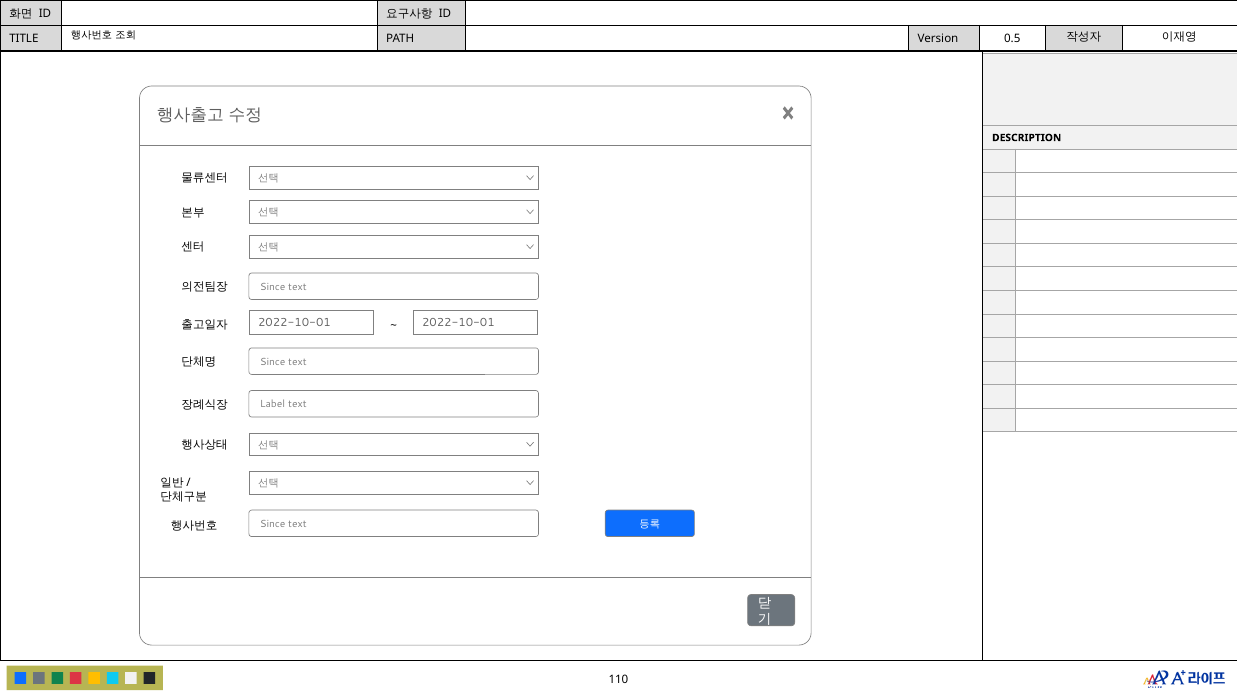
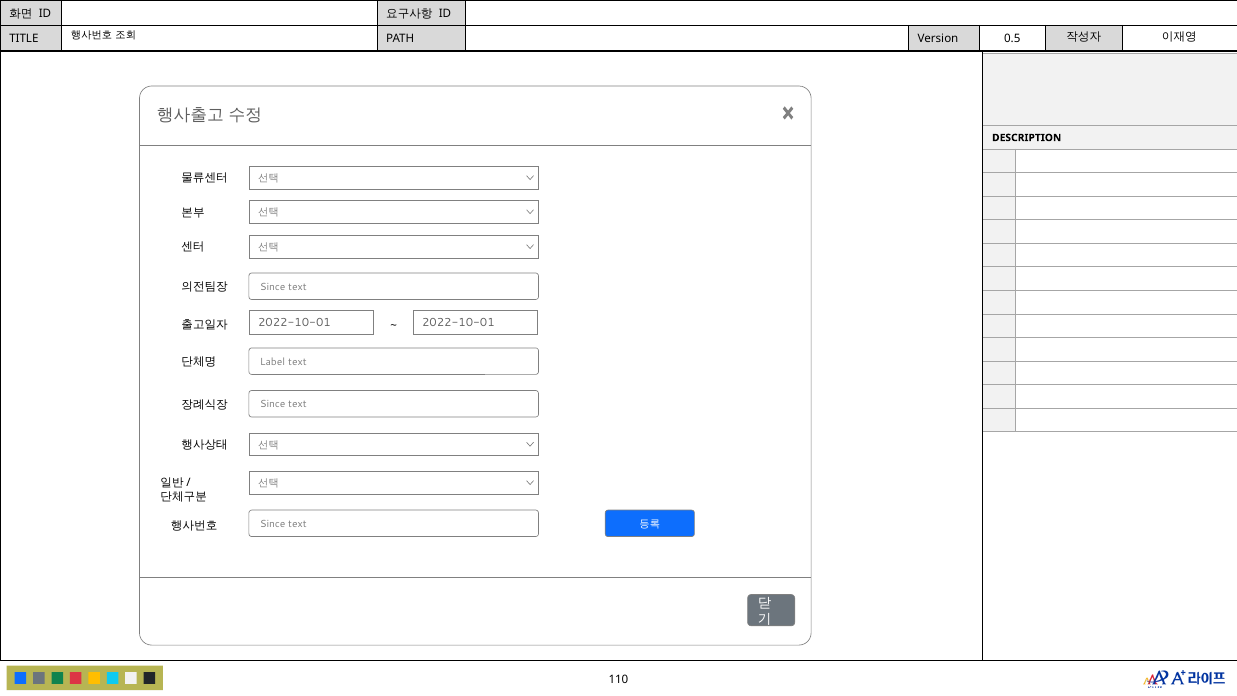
Since at (273, 362): Since -> Label
Label at (273, 404): Label -> Since
